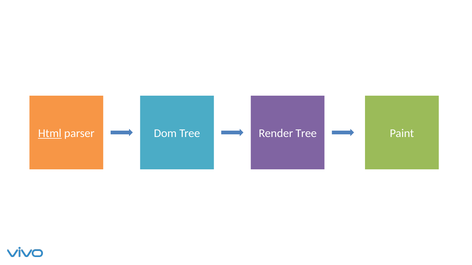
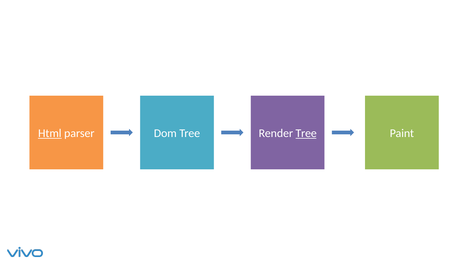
Tree at (306, 134) underline: none -> present
